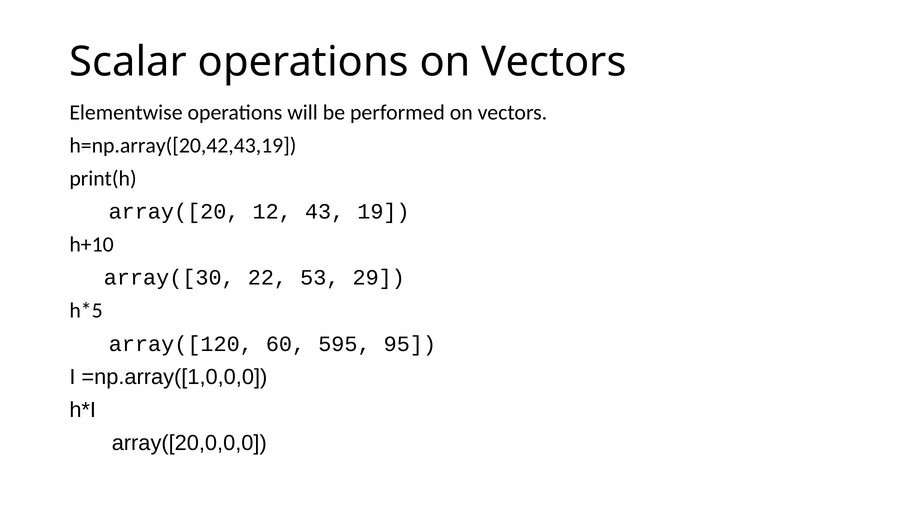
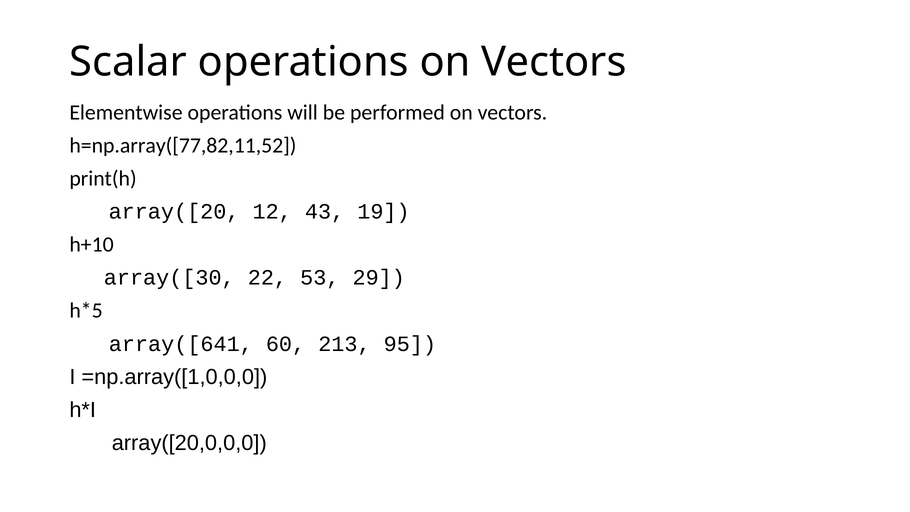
h=np.array([20,42,43,19: h=np.array([20,42,43,19 -> h=np.array([77,82,11,52
array([120: array([120 -> array([641
595: 595 -> 213
